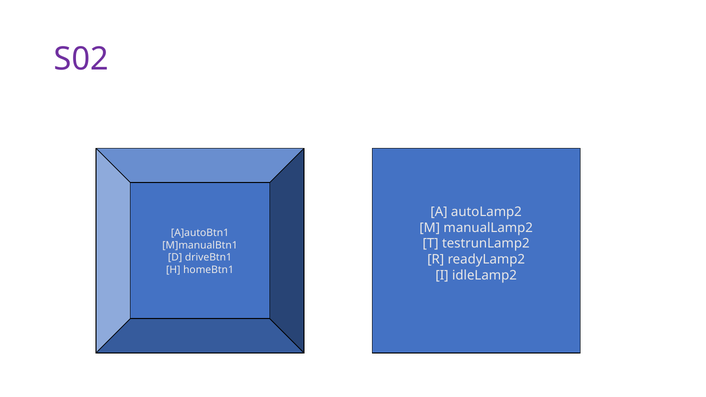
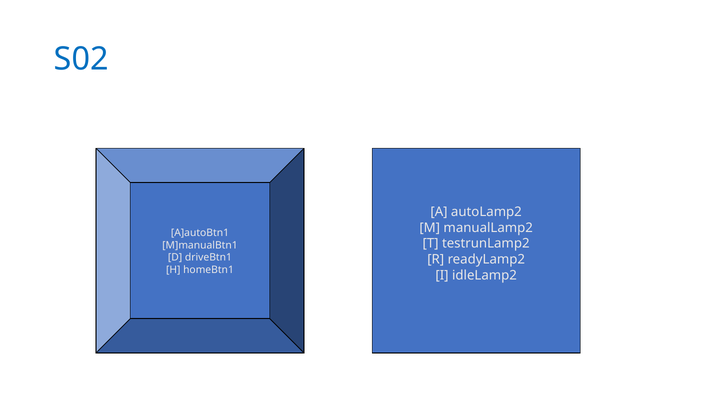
S02 colour: purple -> blue
